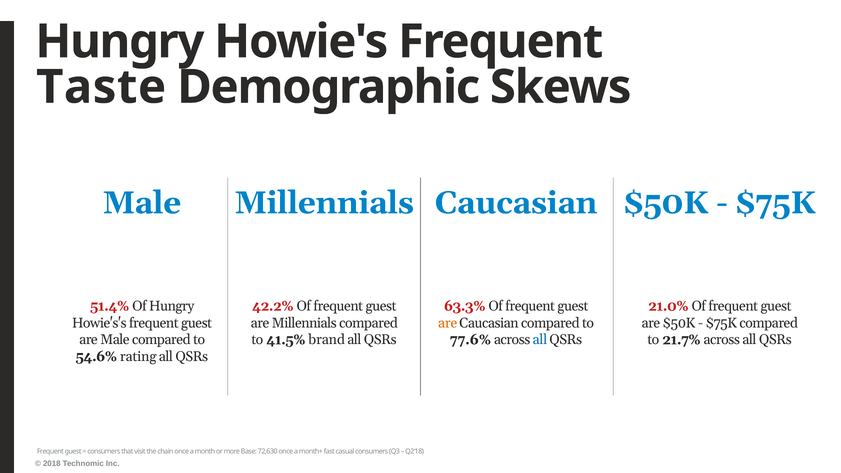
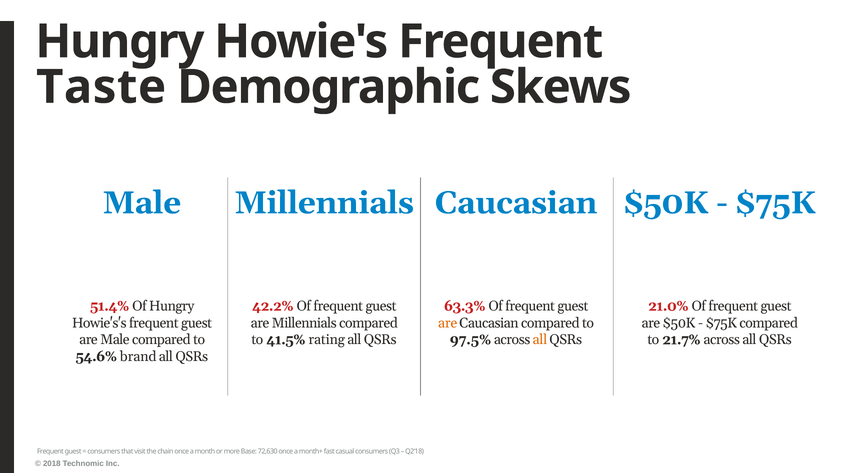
77.6%: 77.6% -> 97.5%
all at (540, 340) colour: blue -> orange
brand: brand -> rating
rating: rating -> brand
